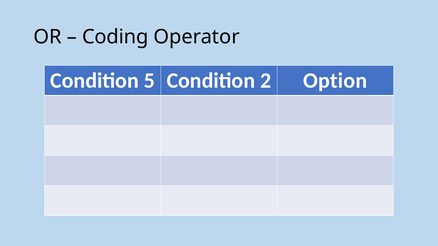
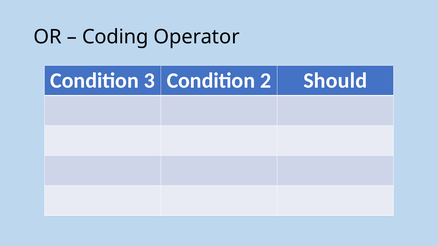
5: 5 -> 3
Option: Option -> Should
